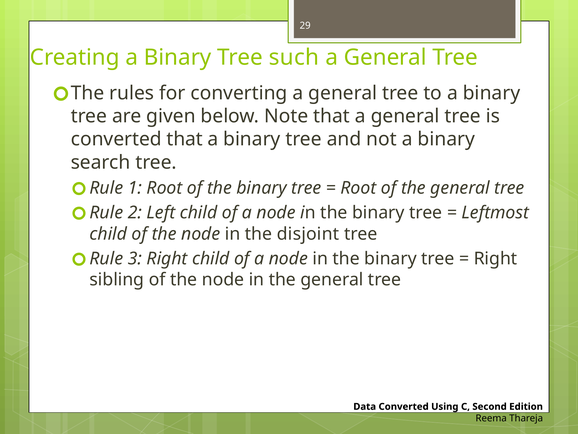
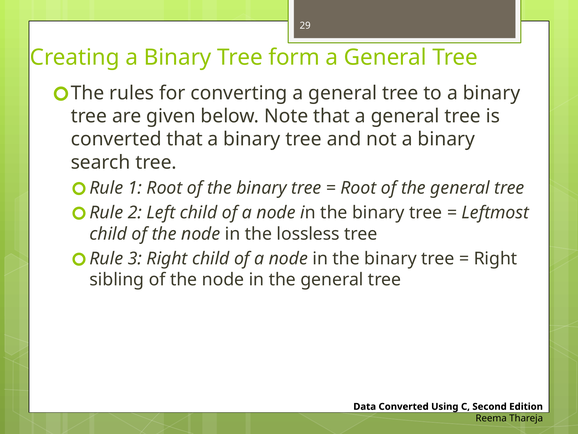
such: such -> form
disjoint: disjoint -> lossless
